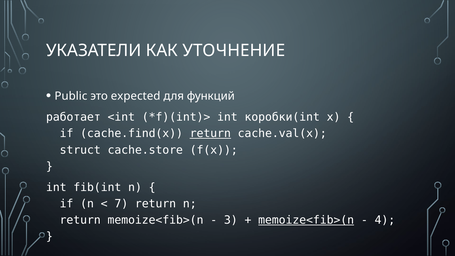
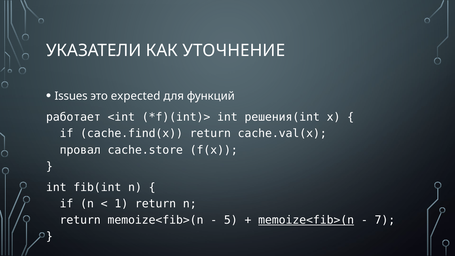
Public: Public -> Issues
коробки(int: коробки(int -> решения(int
return at (210, 134) underline: present -> none
struct: struct -> провал
7: 7 -> 1
3: 3 -> 5
4: 4 -> 7
